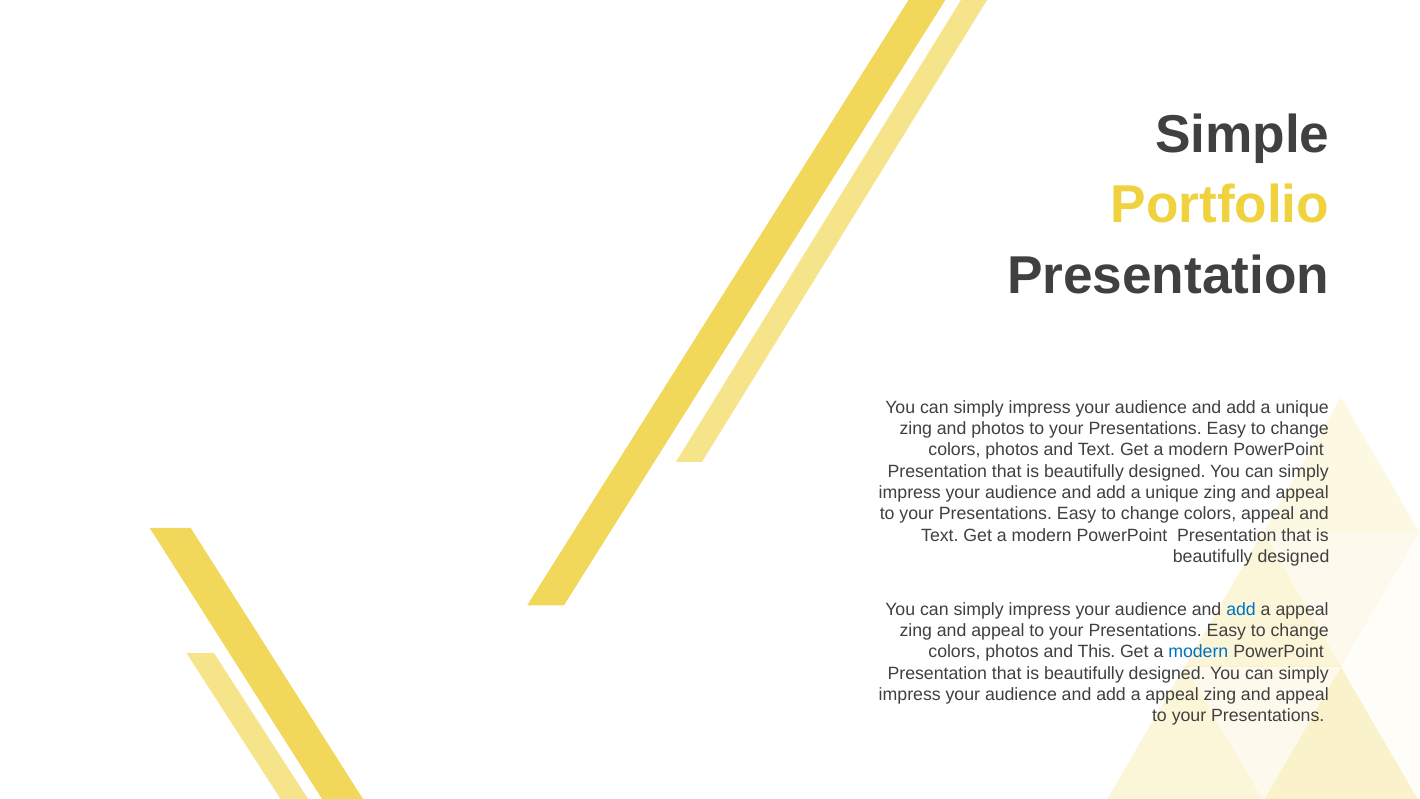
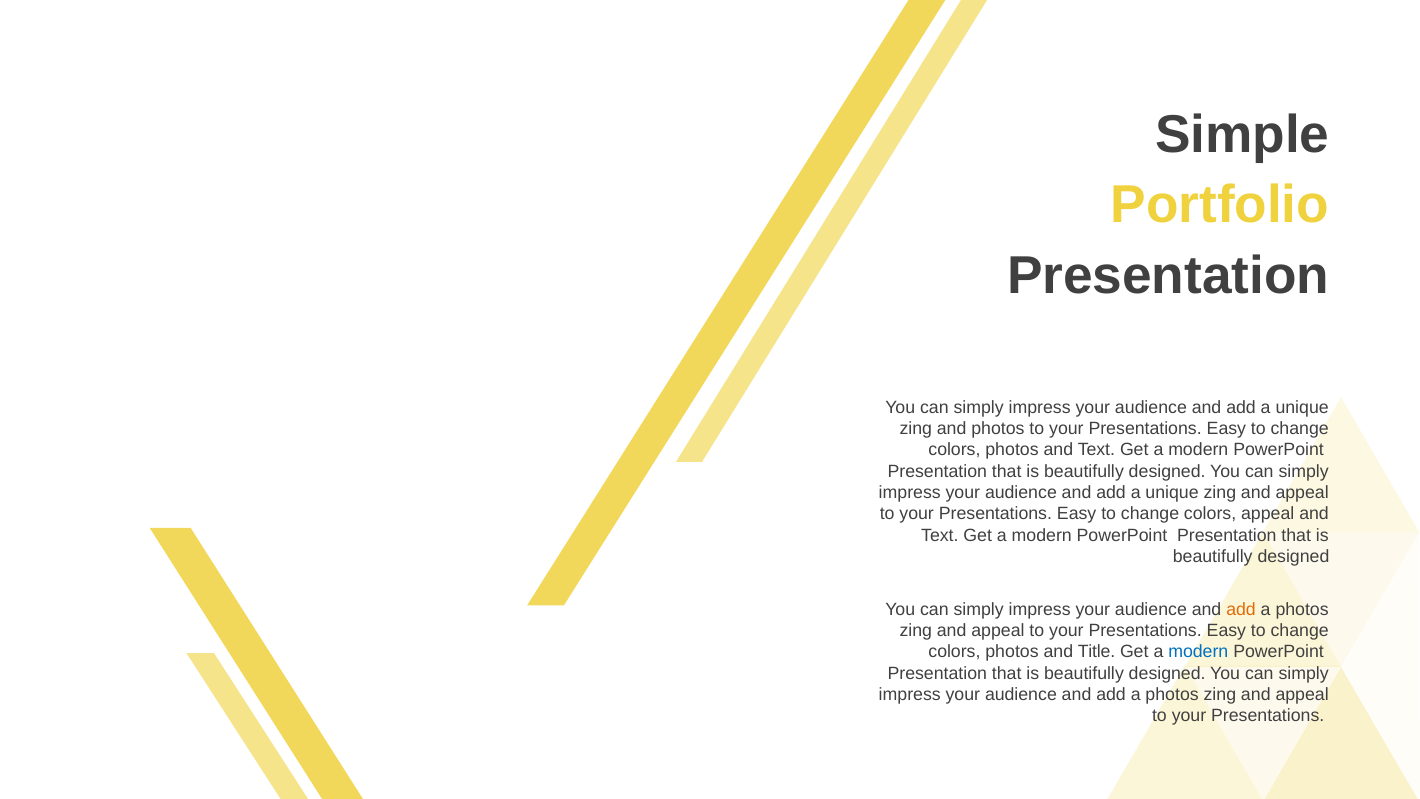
add at (1241, 609) colour: blue -> orange
appeal at (1302, 609): appeal -> photos
This: This -> Title
appeal at (1172, 694): appeal -> photos
